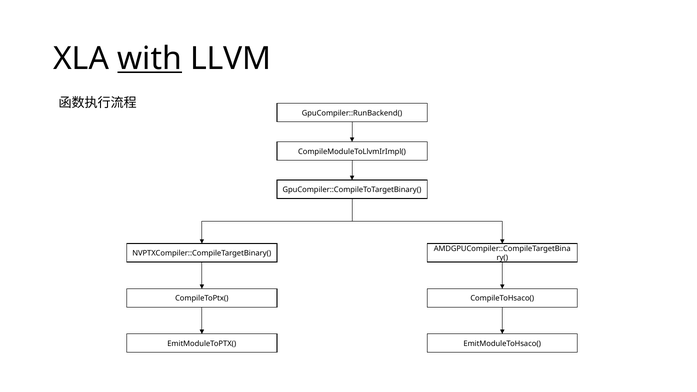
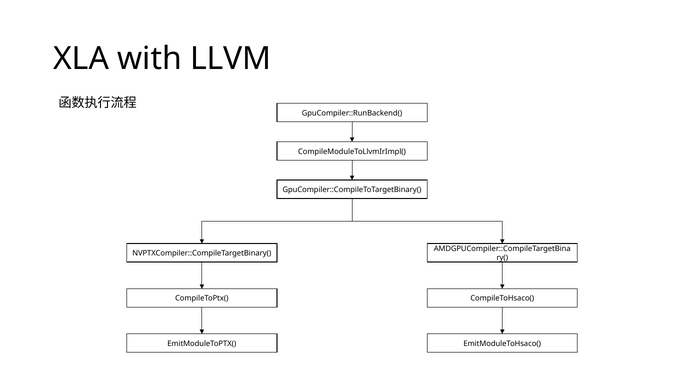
with underline: present -> none
